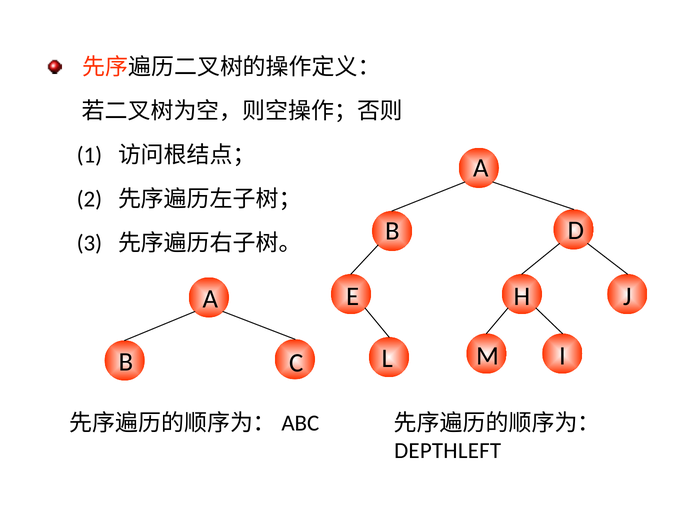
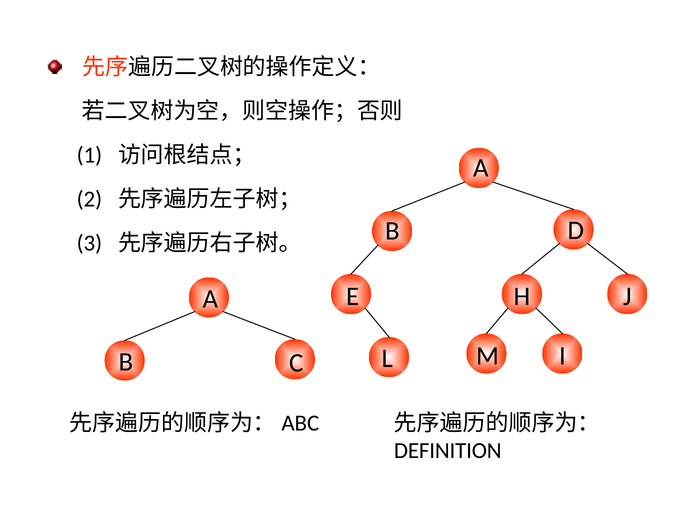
DEPTHLEFT: DEPTHLEFT -> DEFINITION
